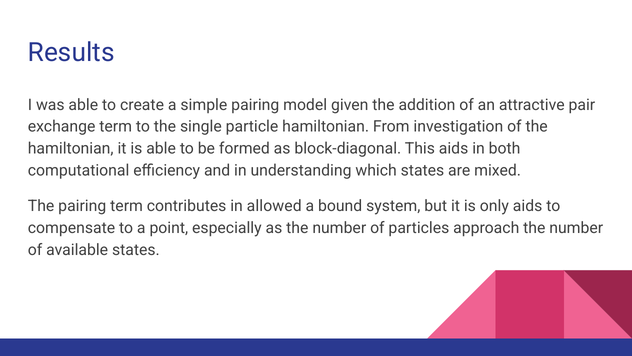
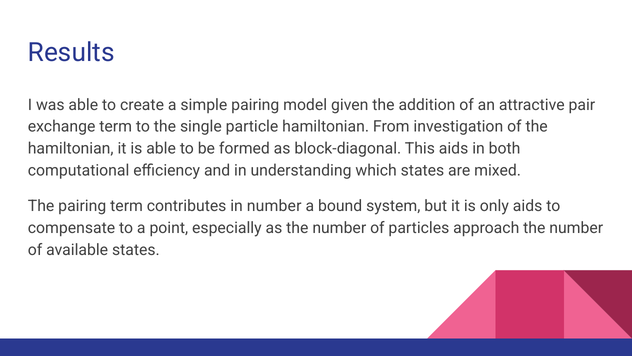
in allowed: allowed -> number
